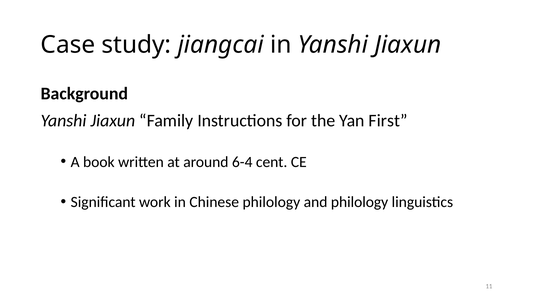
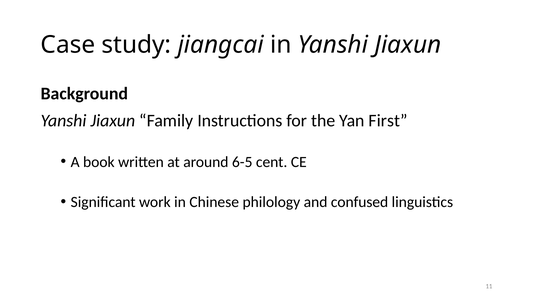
6-4: 6-4 -> 6-5
and philology: philology -> confused
